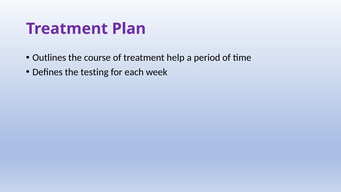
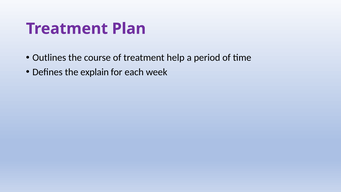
testing: testing -> explain
